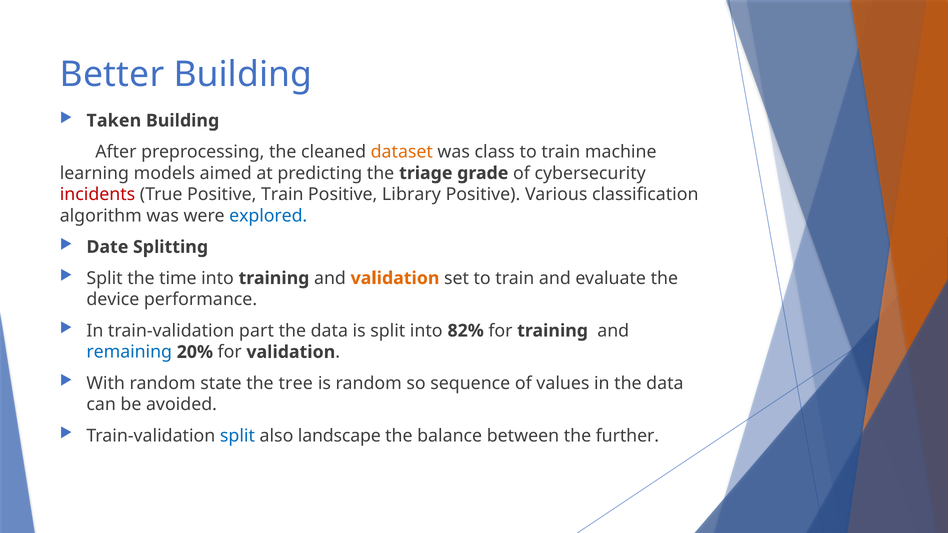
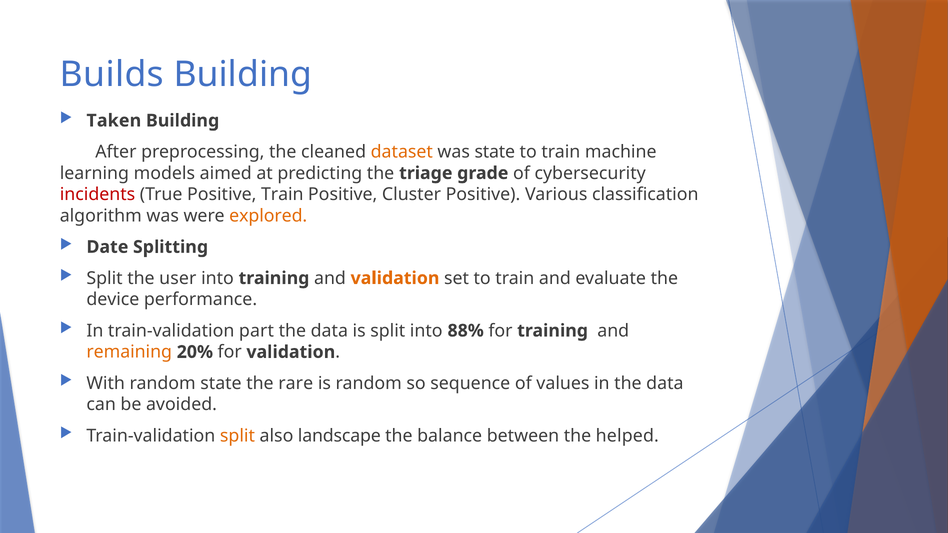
Better: Better -> Builds
was class: class -> state
Library: Library -> Cluster
explored colour: blue -> orange
time: time -> user
82%: 82% -> 88%
remaining colour: blue -> orange
tree: tree -> rare
split at (237, 436) colour: blue -> orange
further: further -> helped
